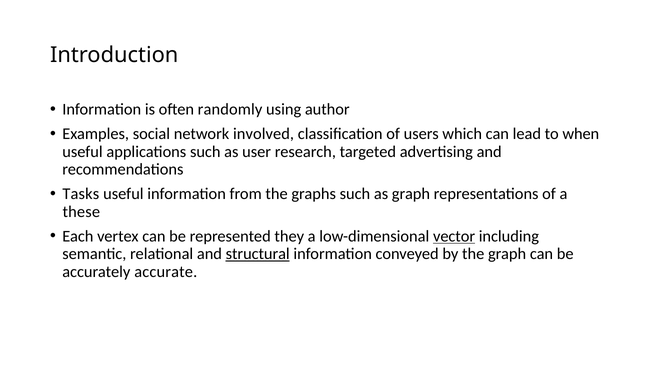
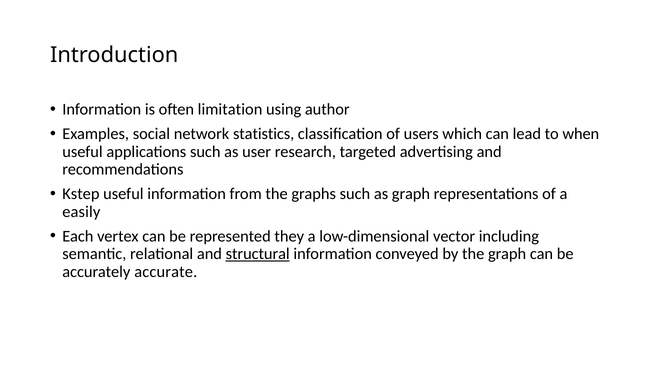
randomly: randomly -> limitation
involved: involved -> statistics
Tasks: Tasks -> Kstep
these: these -> easily
vector underline: present -> none
